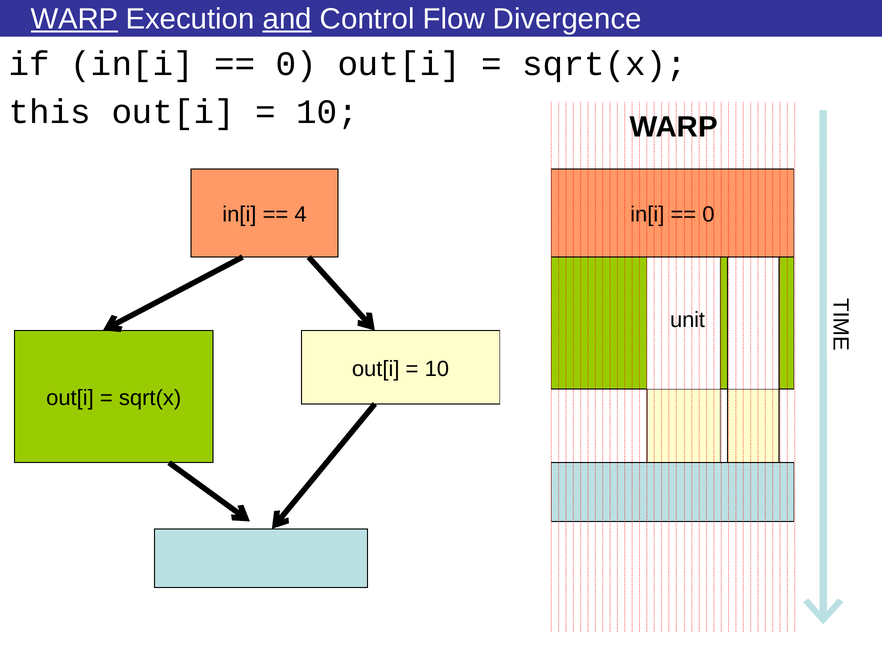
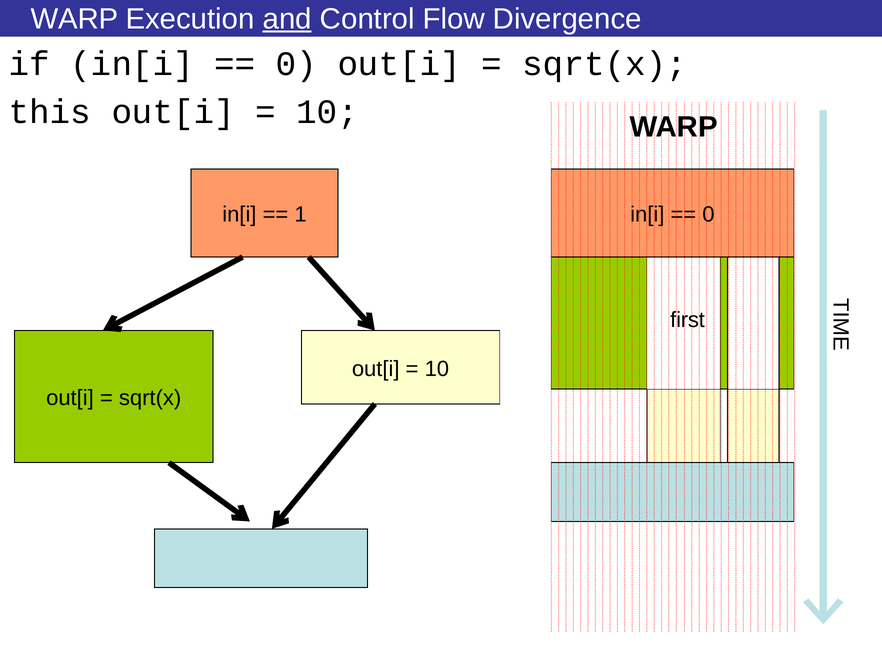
WARP at (75, 19) underline: present -> none
4: 4 -> 1
unit: unit -> first
